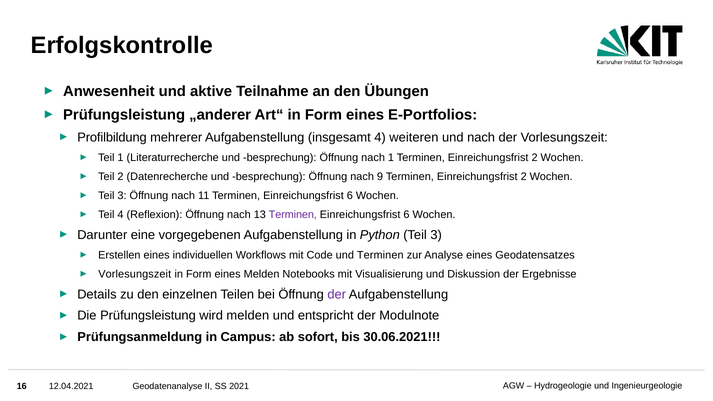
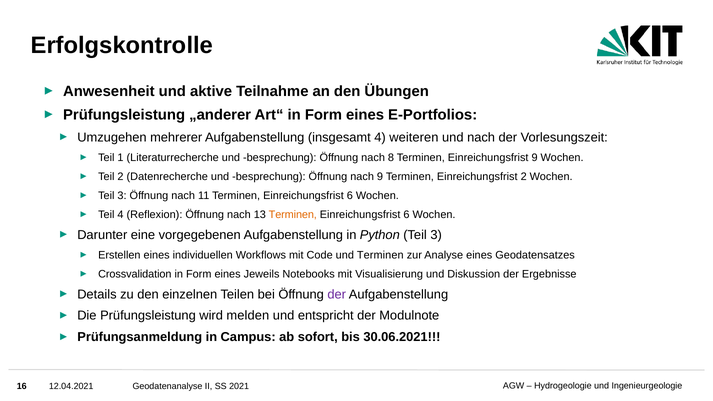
Profilbildung: Profilbildung -> Umzugehen
nach 1: 1 -> 8
2 at (535, 158): 2 -> 9
Terminen at (293, 215) colour: purple -> orange
Vorlesungszeit at (135, 274): Vorlesungszeit -> Crossvalidation
eines Melden: Melden -> Jeweils
